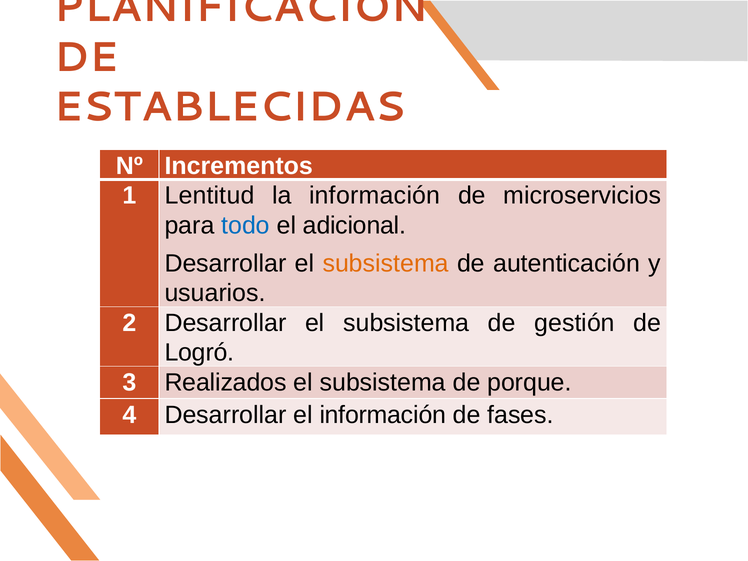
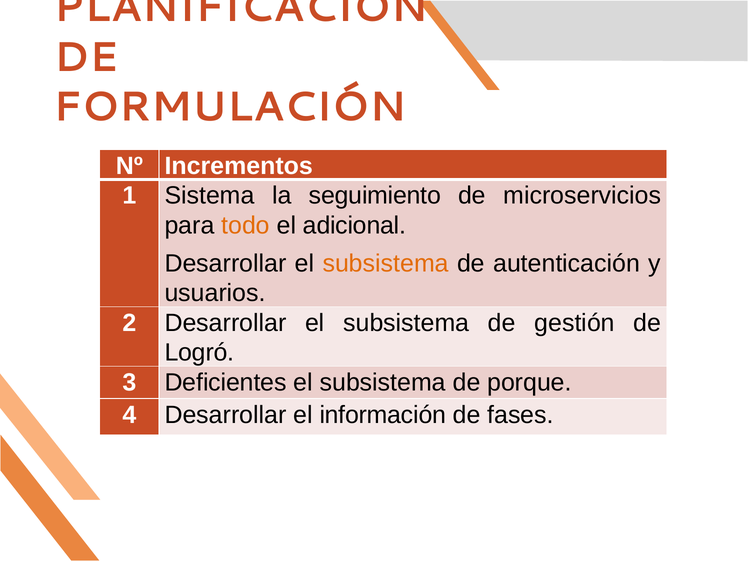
ESTABLECIDAS: ESTABLECIDAS -> FORMULACIÓN
Lentitud: Lentitud -> Sistema
la información: información -> seguimiento
todo colour: blue -> orange
Realizados: Realizados -> Deficientes
